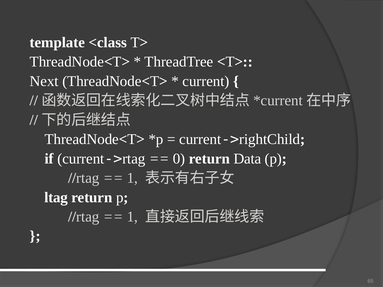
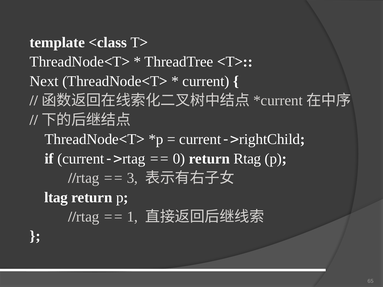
Data: Data -> Rtag
1 at (132, 178): 1 -> 3
